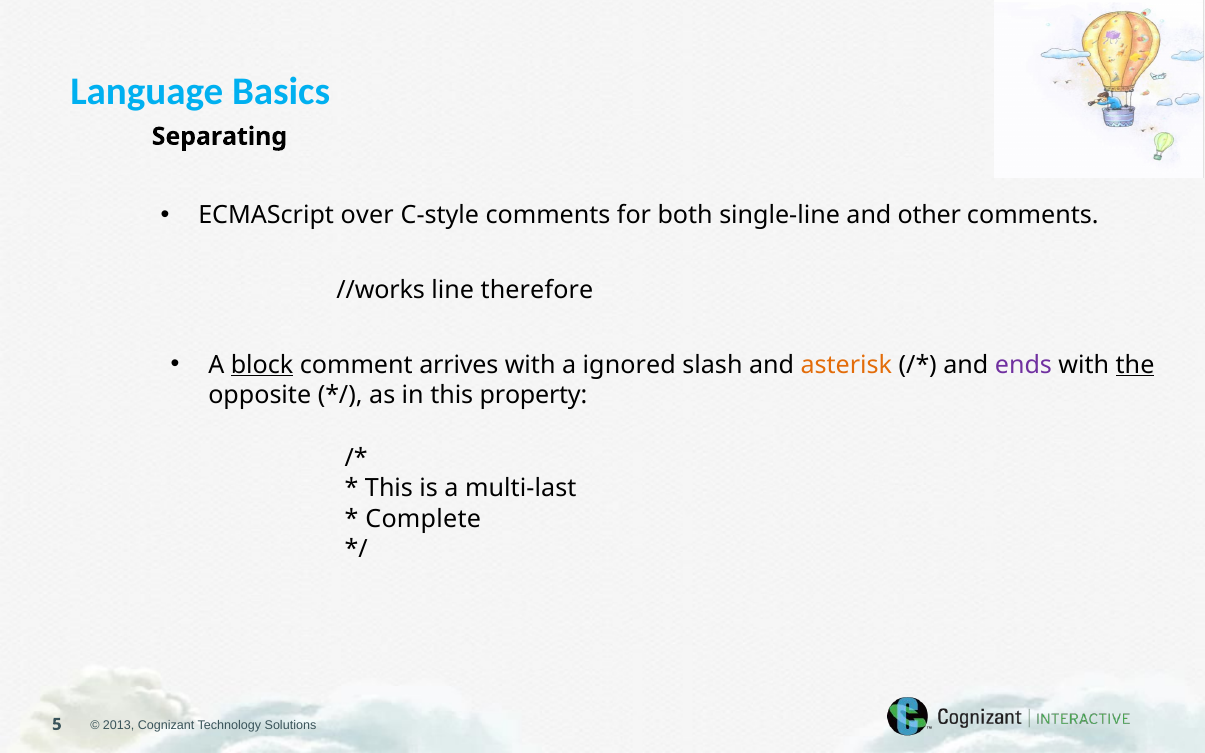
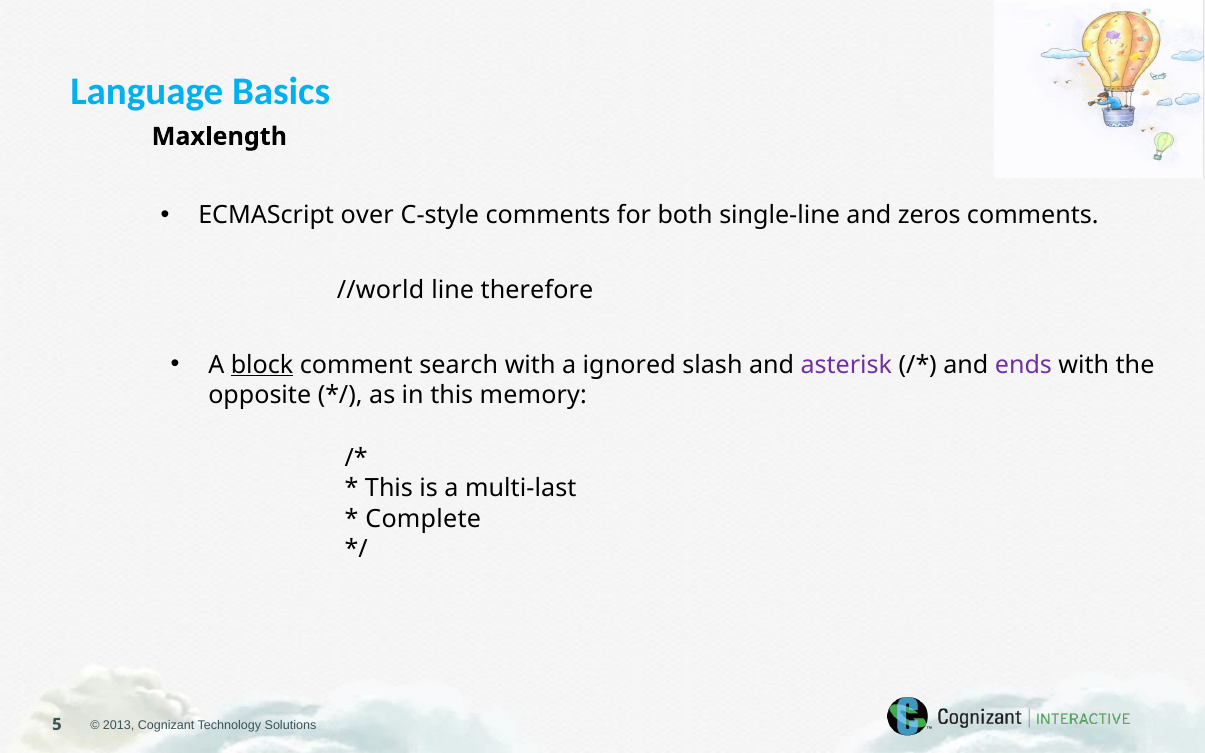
Separating: Separating -> Maxlength
other: other -> zeros
//works: //works -> //world
arrives: arrives -> search
asterisk colour: orange -> purple
the underline: present -> none
property: property -> memory
